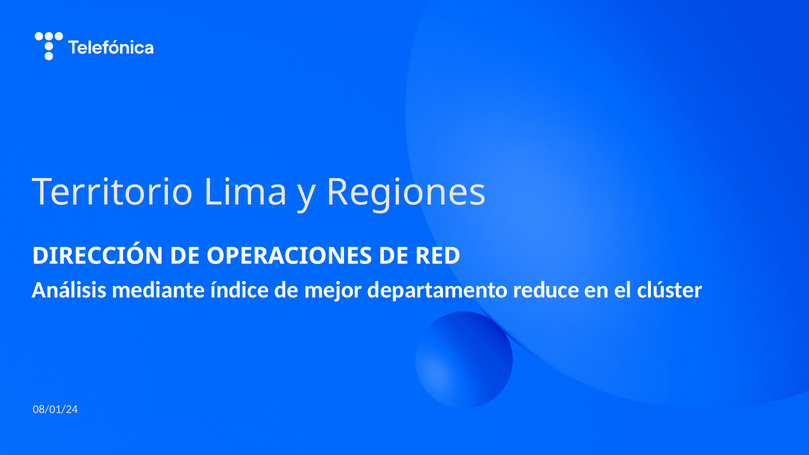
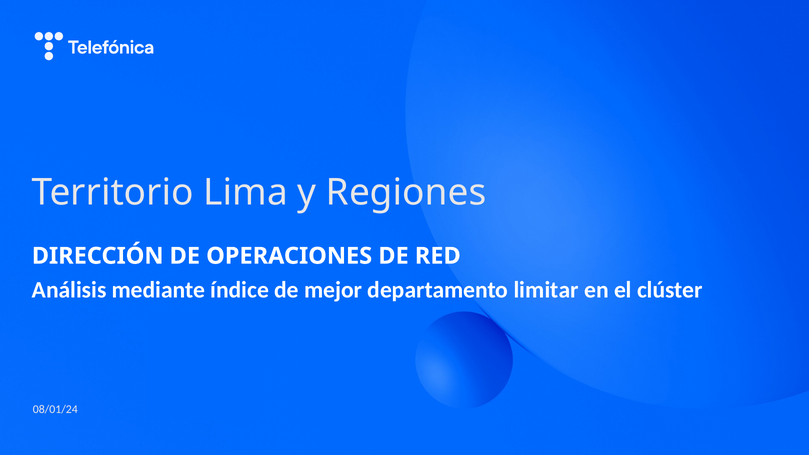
reduce: reduce -> limitar
